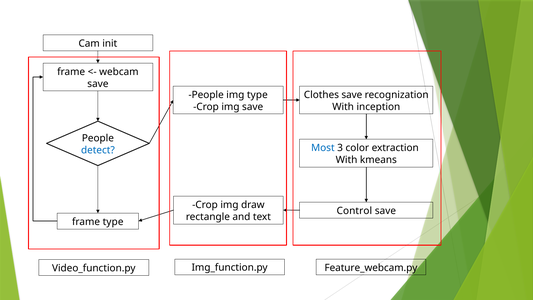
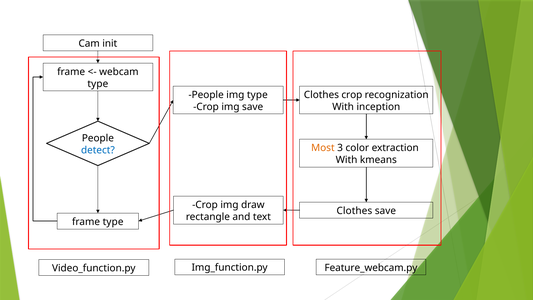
save at (98, 84): save -> type
Clothes save: save -> crop
Most colour: blue -> orange
Control at (354, 211): Control -> Clothes
